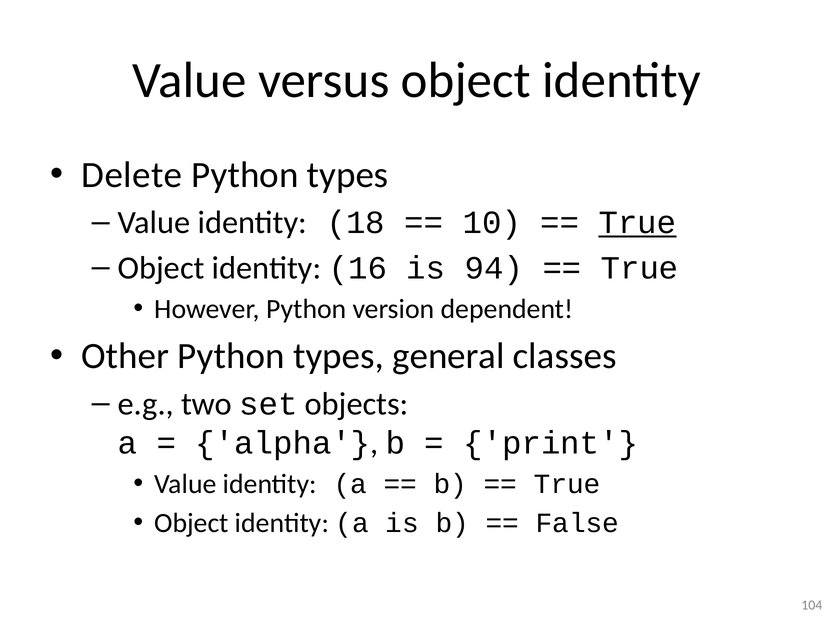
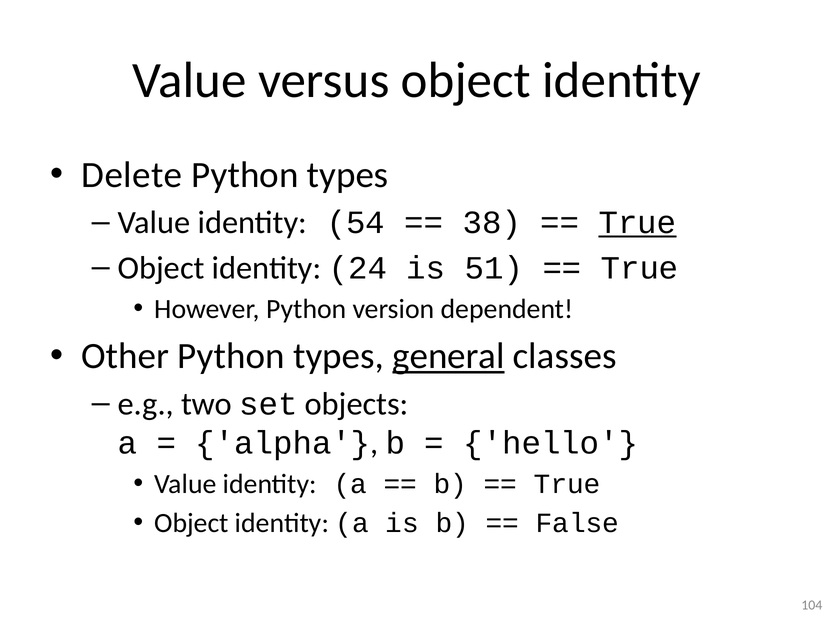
18: 18 -> 54
10: 10 -> 38
16: 16 -> 24
94: 94 -> 51
general underline: none -> present
print: print -> hello
